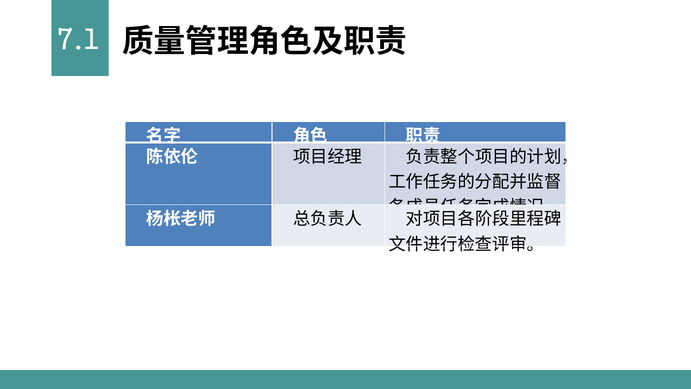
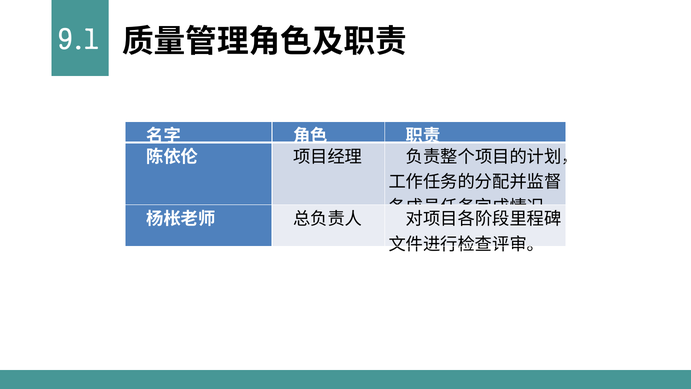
7.1: 7.1 -> 9.1
